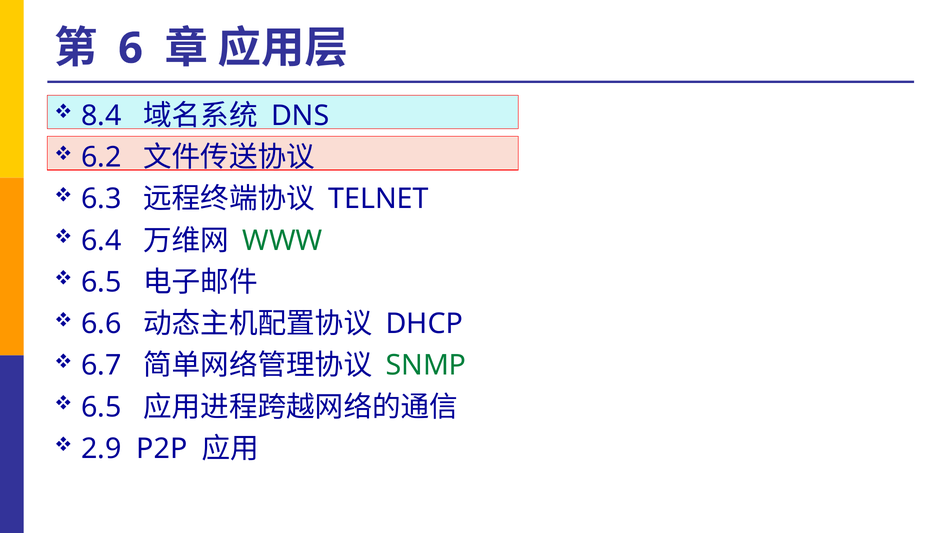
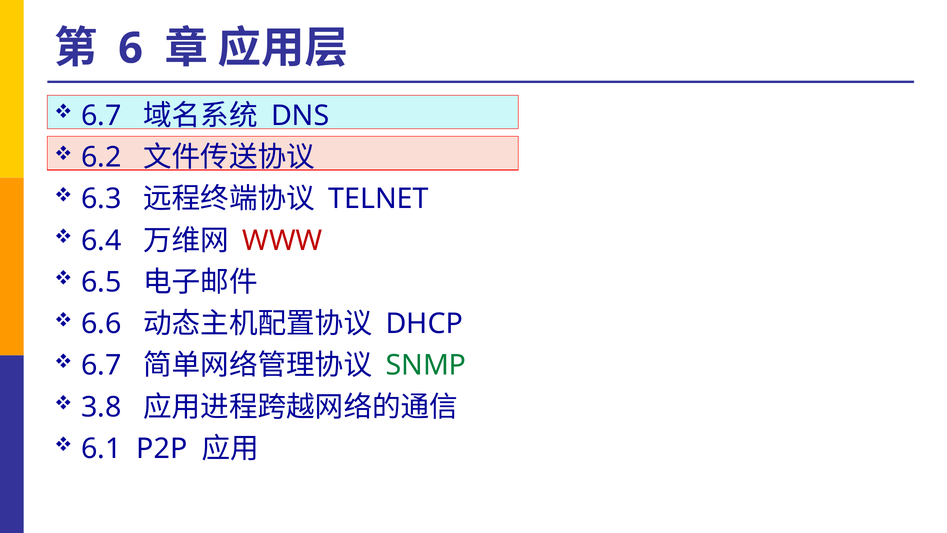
8.4 at (101, 116): 8.4 -> 6.7
WWW colour: green -> red
6.5 at (101, 407): 6.5 -> 3.8
2.9: 2.9 -> 6.1
